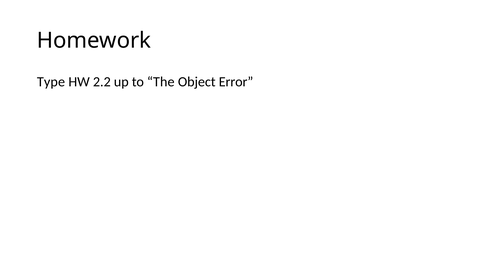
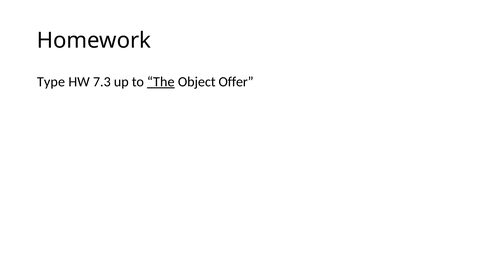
2.2: 2.2 -> 7.3
The underline: none -> present
Error: Error -> Offer
